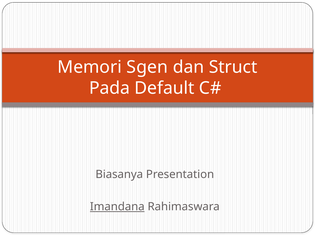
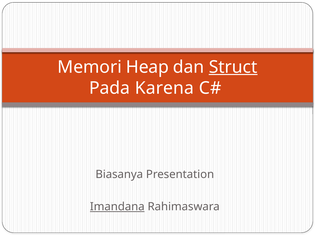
Sgen: Sgen -> Heap
Struct underline: none -> present
Default: Default -> Karena
